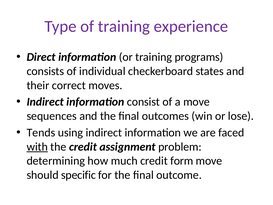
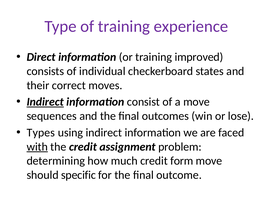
programs: programs -> improved
Indirect at (45, 102) underline: none -> present
Tends: Tends -> Types
